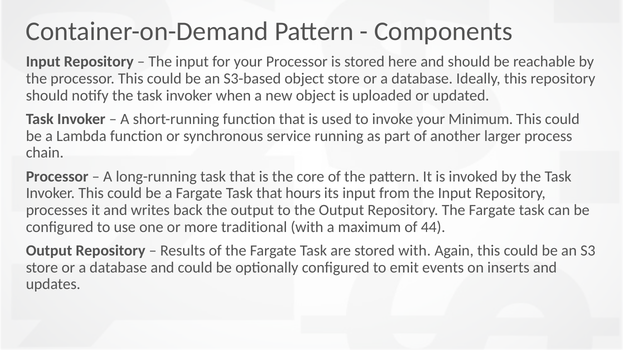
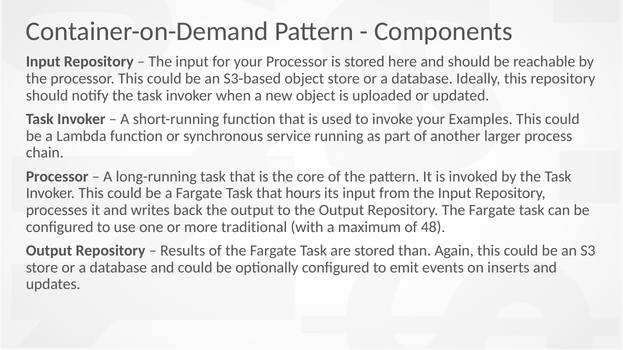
Minimum: Minimum -> Examples
44: 44 -> 48
stored with: with -> than
